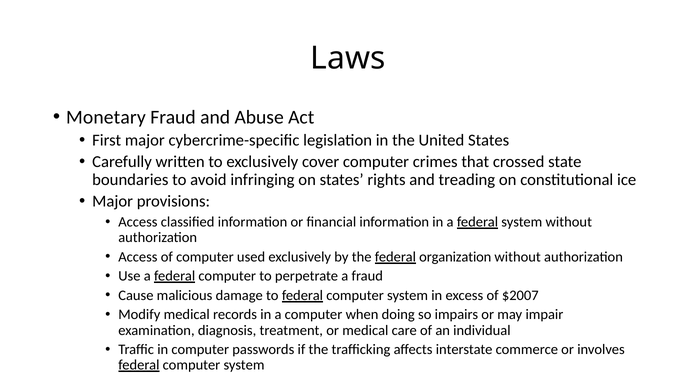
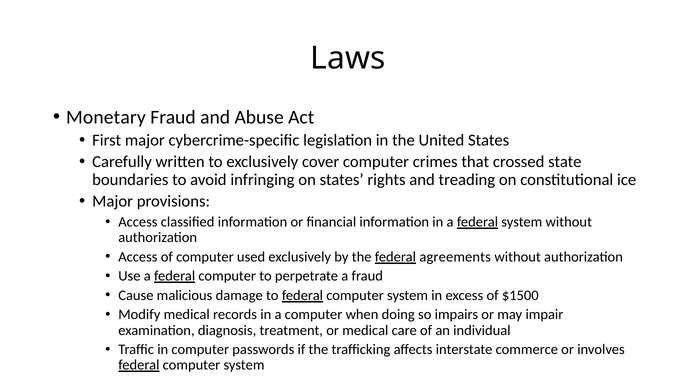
organization: organization -> agreements
$2007: $2007 -> $1500
